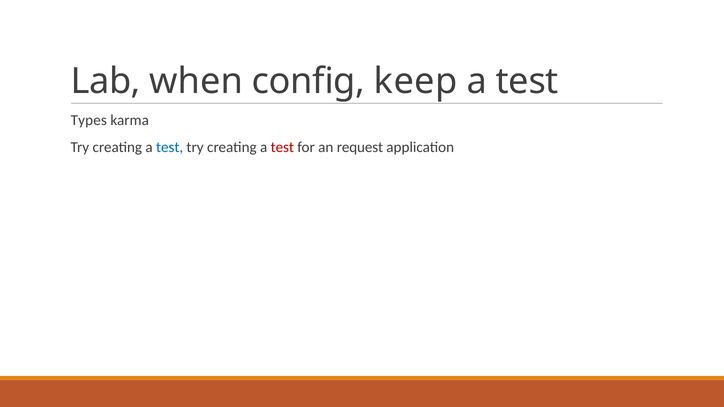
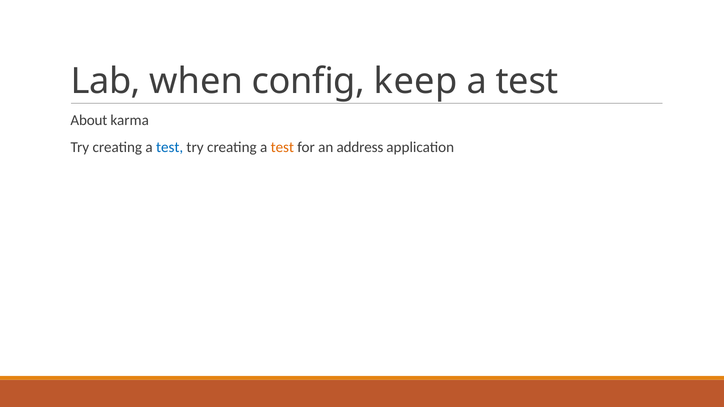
Types: Types -> About
test at (282, 147) colour: red -> orange
request: request -> address
